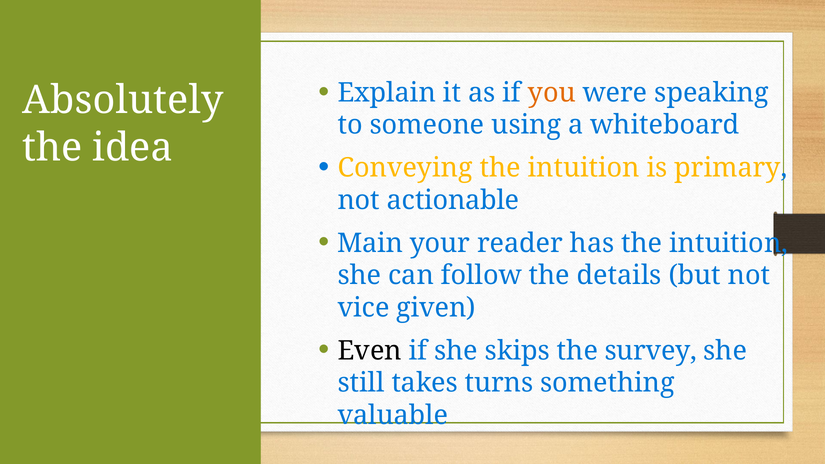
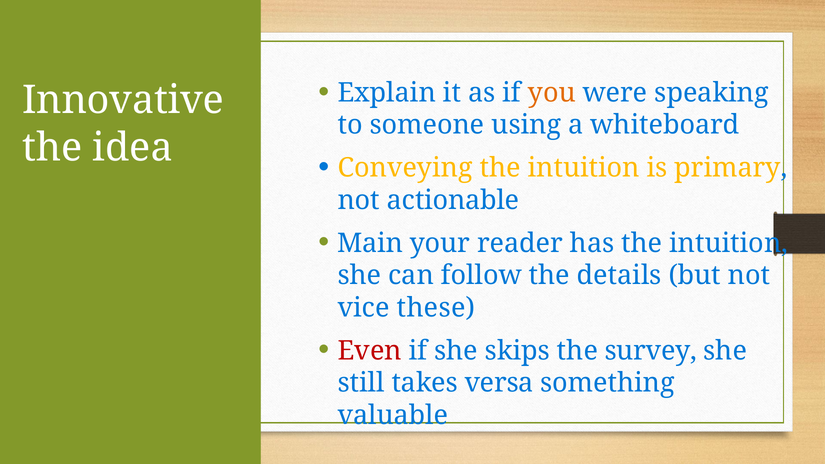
Absolutely: Absolutely -> Innovative
given: given -> these
Even colour: black -> red
turns: turns -> versa
